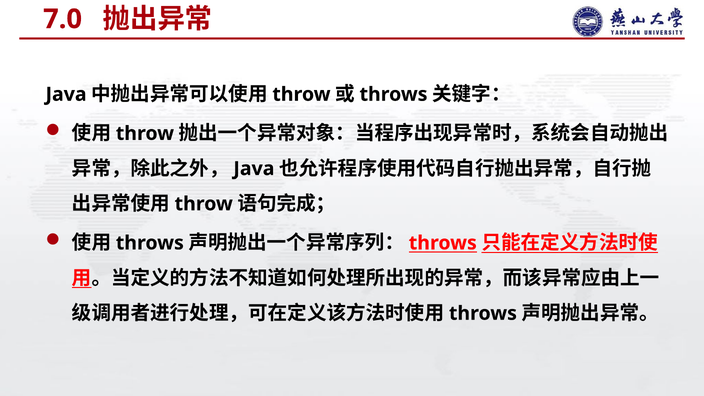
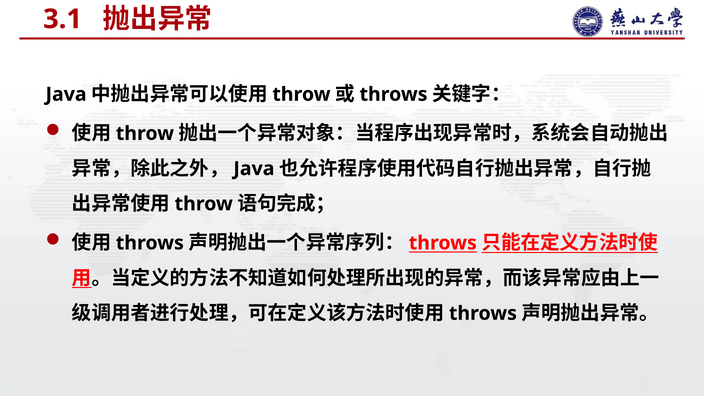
7.0: 7.0 -> 3.1
